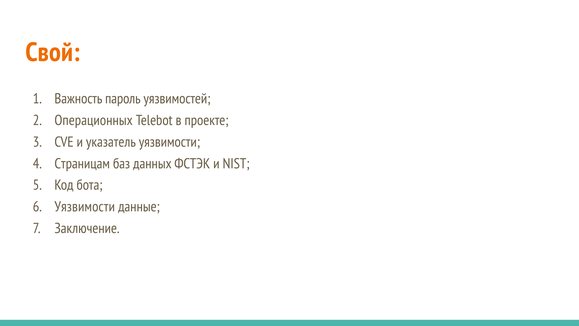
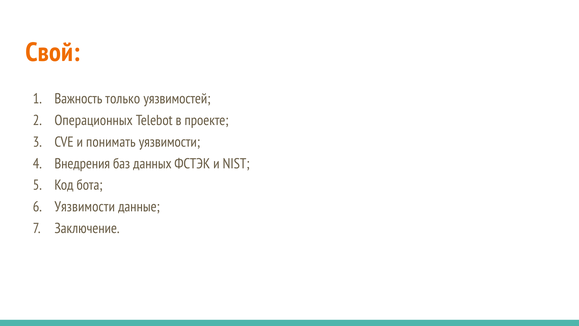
пароль: пароль -> только
указатель: указатель -> понимать
Страницам: Страницам -> Внедрения
